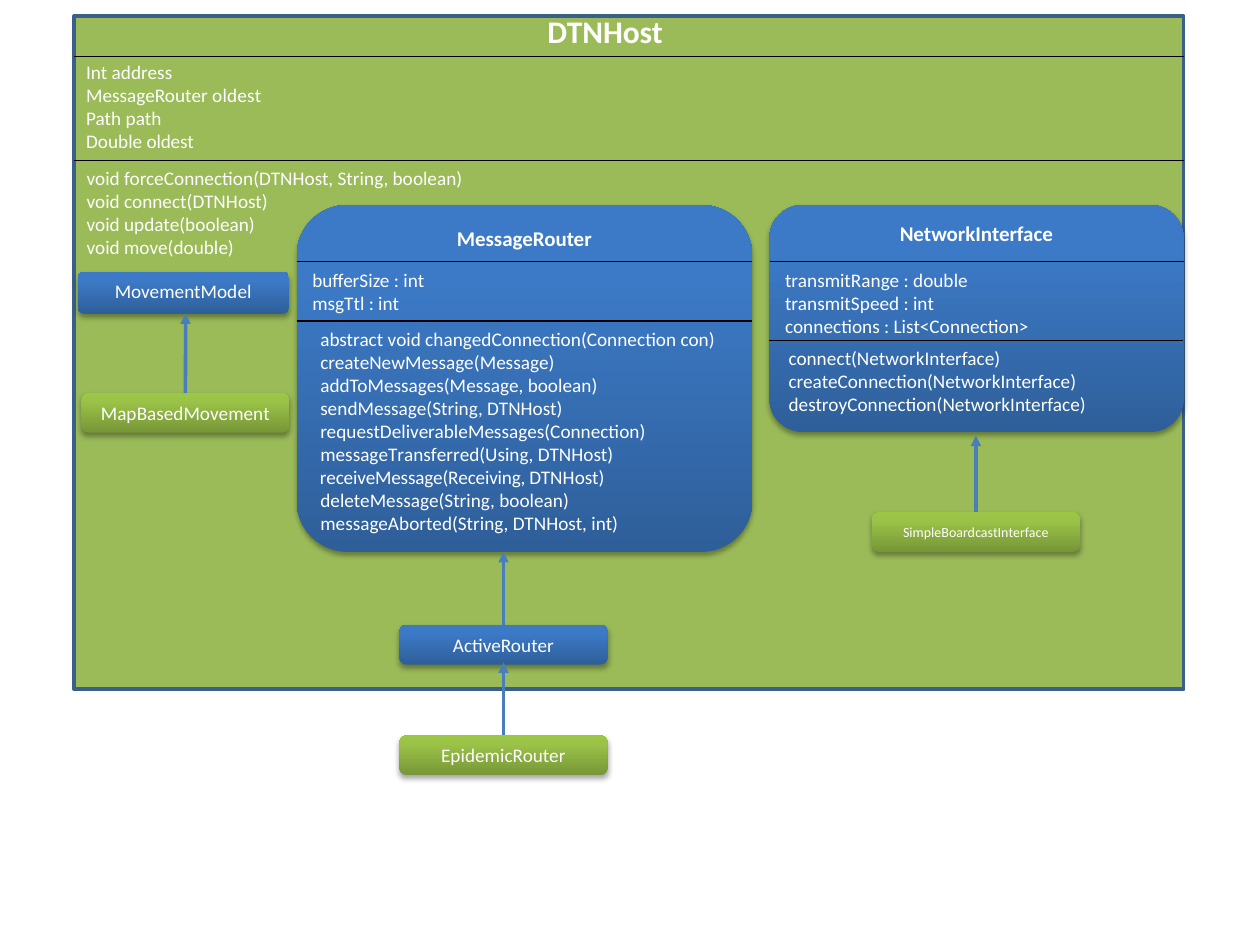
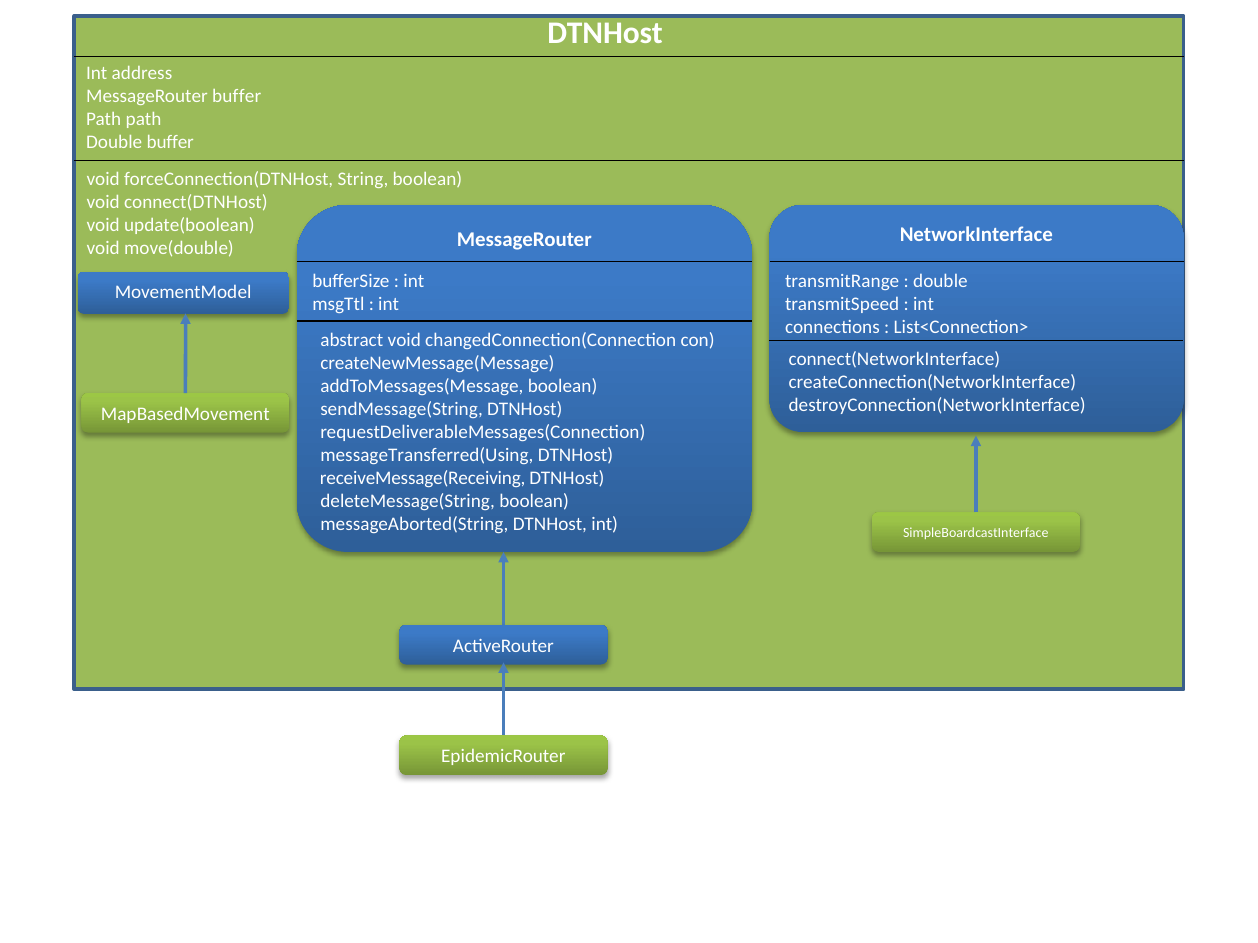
MessageRouter oldest: oldest -> buffer
Double oldest: oldest -> buffer
